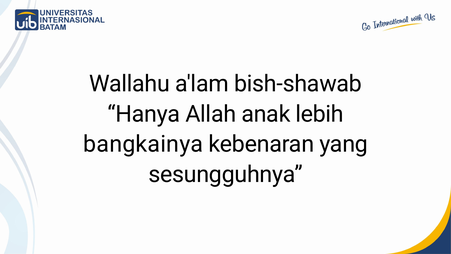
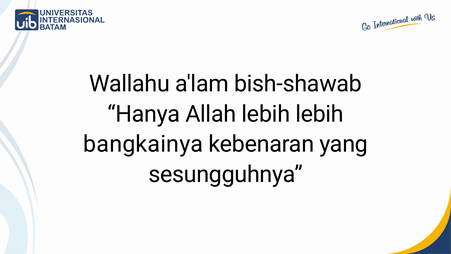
Allah anak: anak -> lebih
